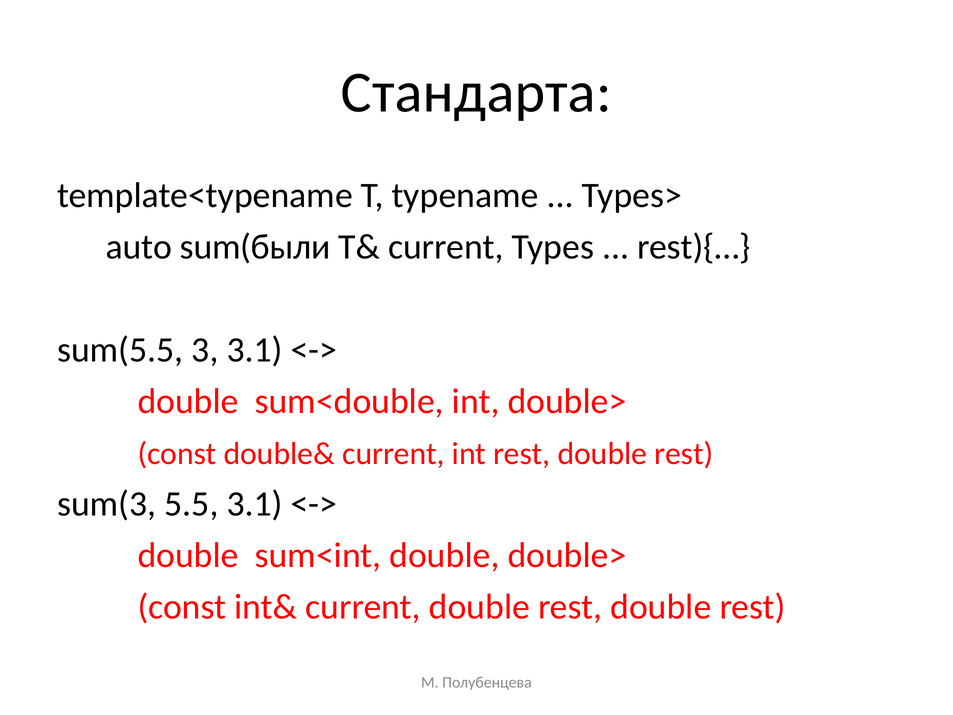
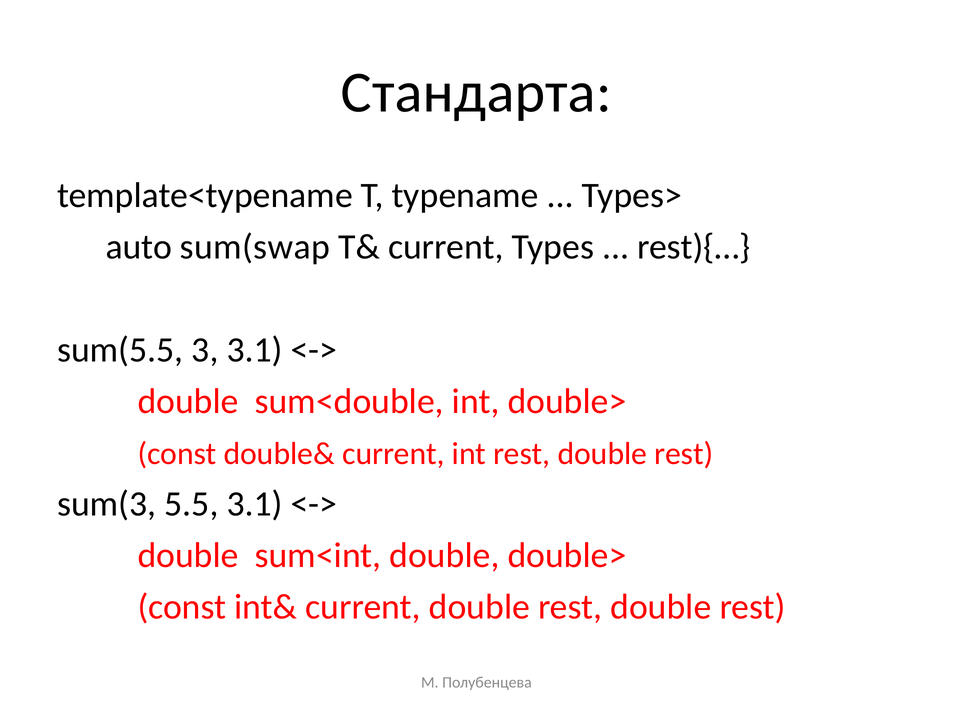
sum(были: sum(были -> sum(swap
